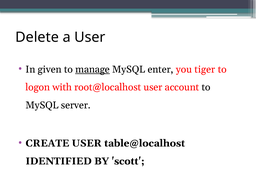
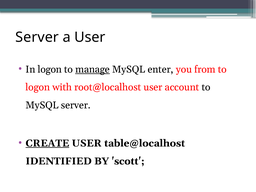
Delete at (37, 37): Delete -> Server
In given: given -> logon
tiger: tiger -> from
CREATE underline: none -> present
